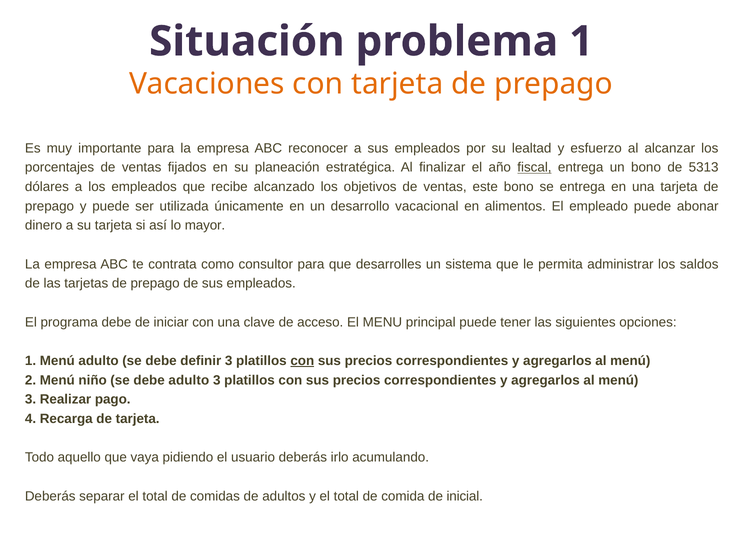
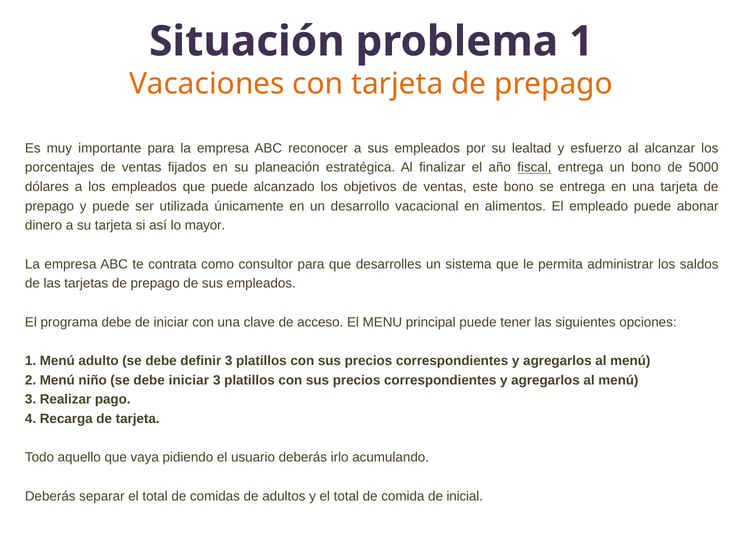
5313: 5313 -> 5000
que recibe: recibe -> puede
con at (302, 361) underline: present -> none
debe adulto: adulto -> iniciar
